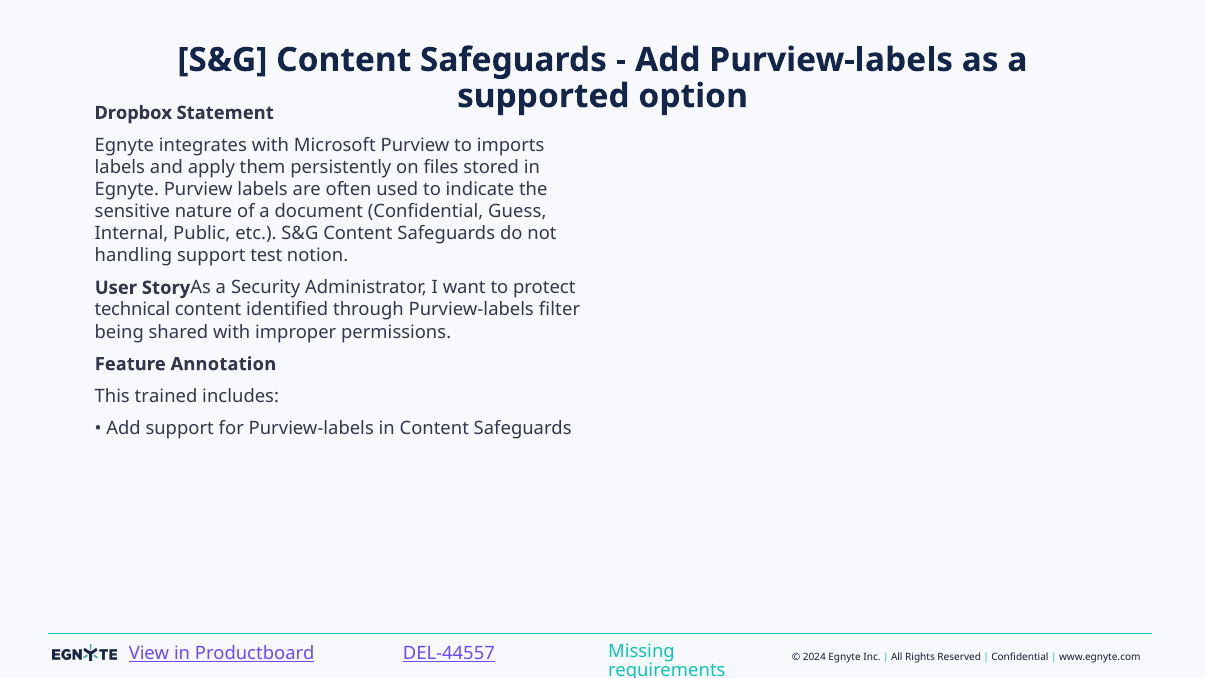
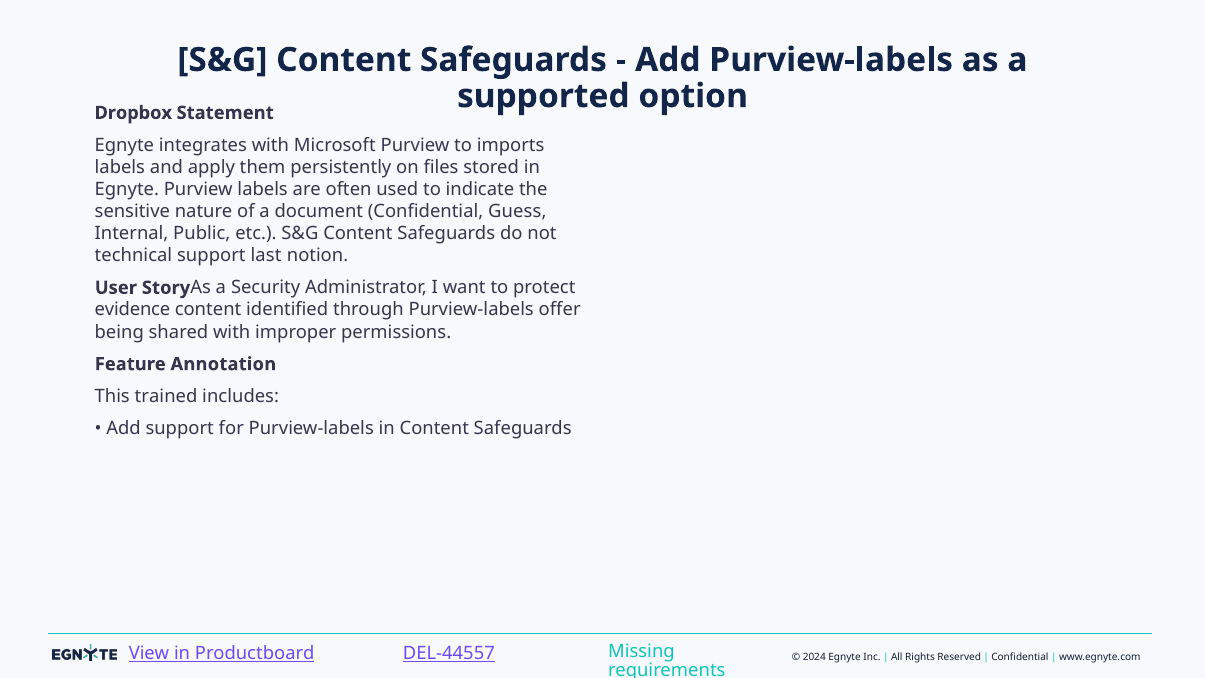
handling: handling -> technical
test: test -> last
technical: technical -> evidence
filter: filter -> offer
